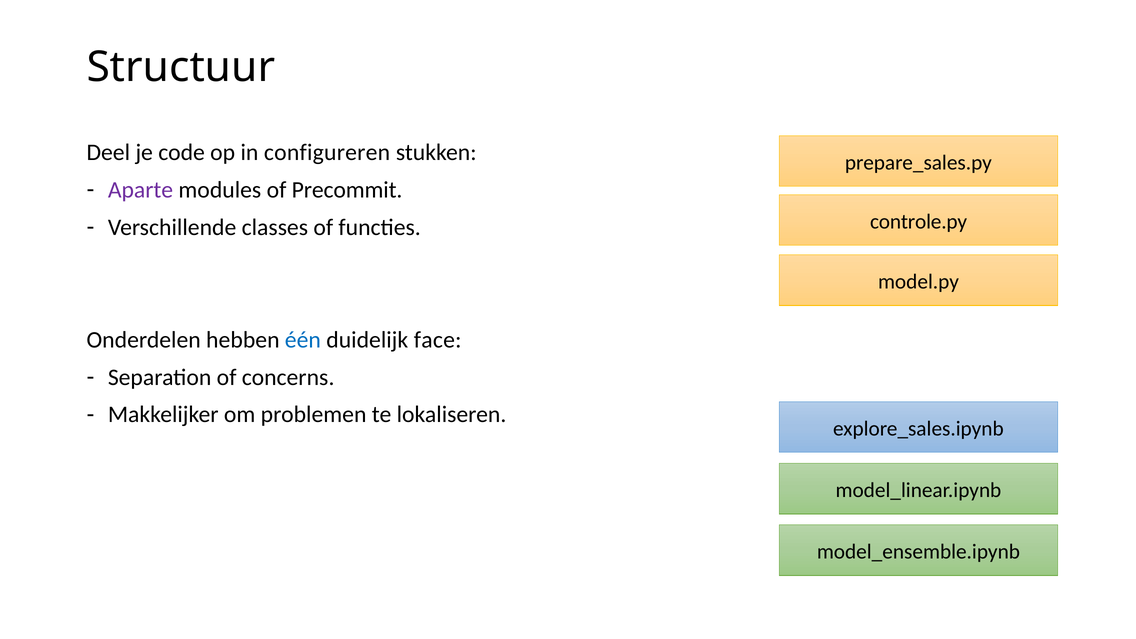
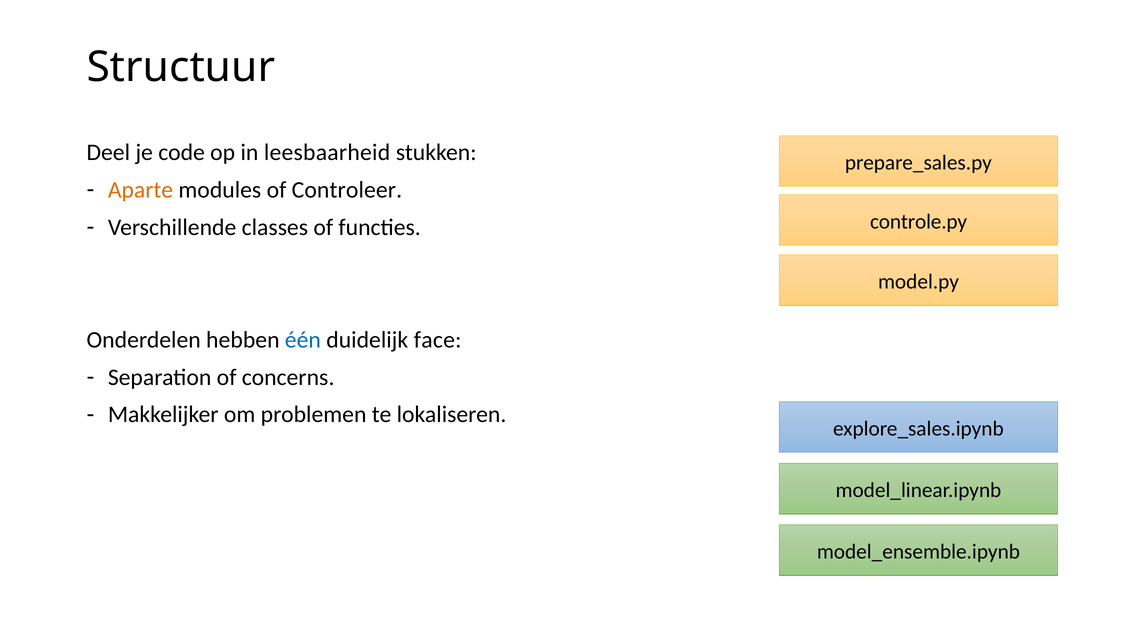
configureren: configureren -> leesbaarheid
Aparte colour: purple -> orange
Precommit: Precommit -> Controleer
